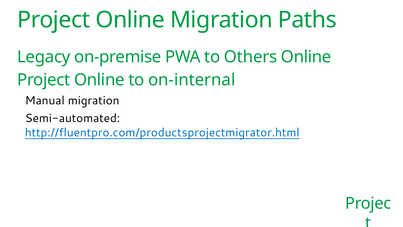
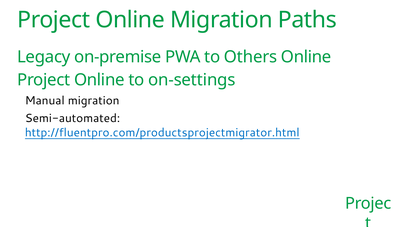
on-internal: on-internal -> on-settings
